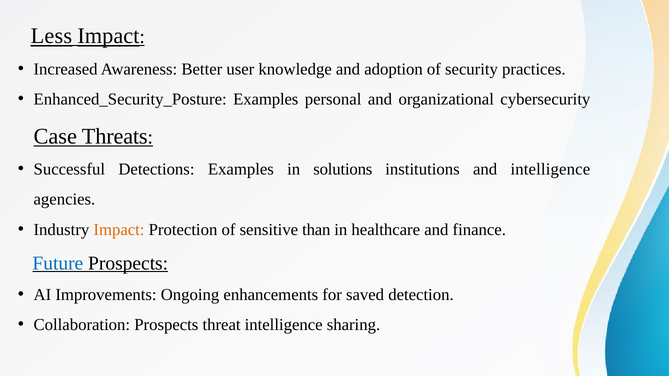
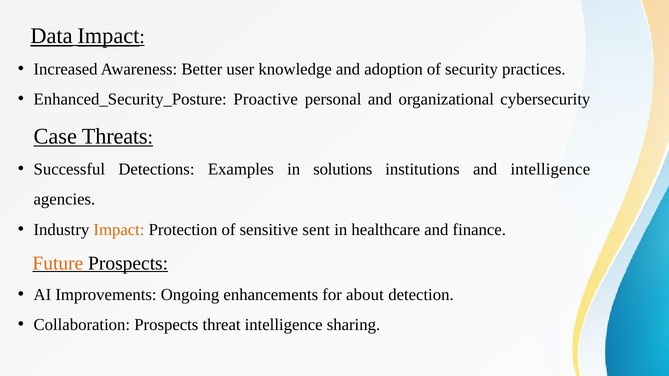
Less: Less -> Data
Enhanced_Security_Posture Examples: Examples -> Proactive
than: than -> sent
Future colour: blue -> orange
saved: saved -> about
